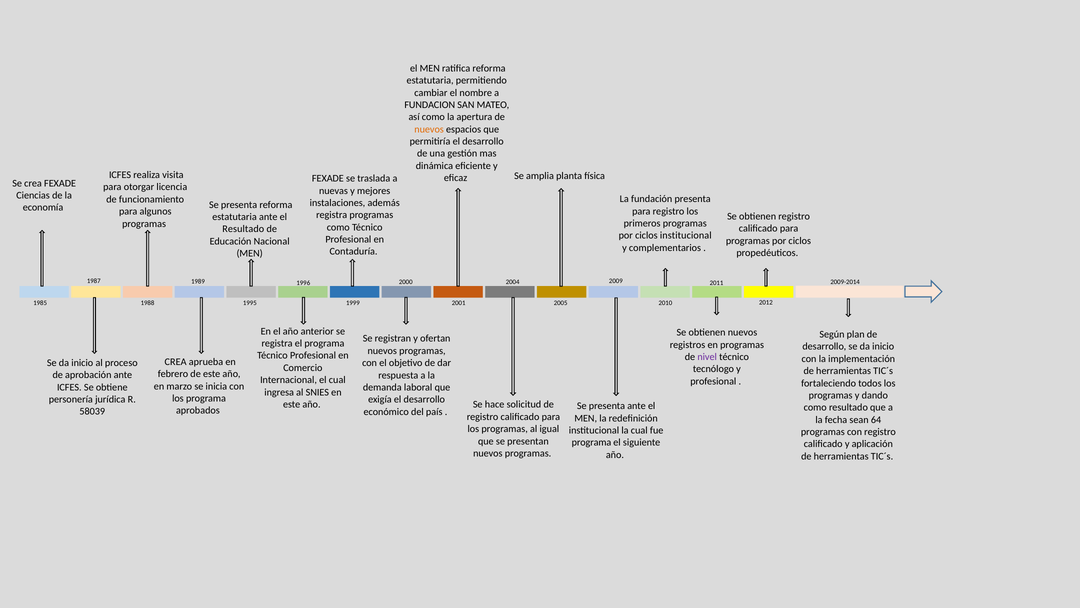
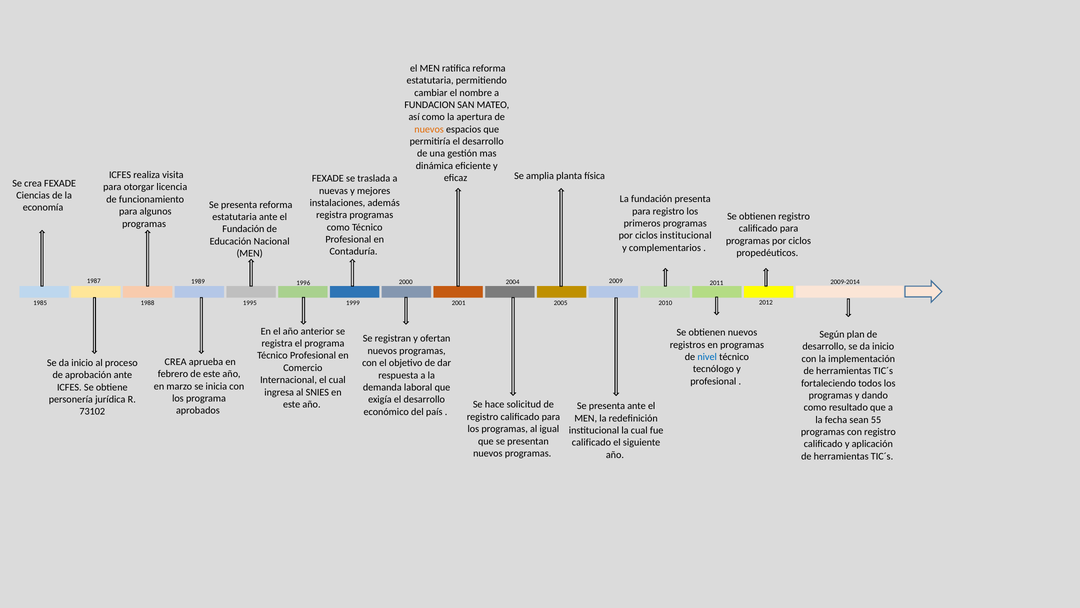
Resultado at (243, 229): Resultado -> Fundación
nivel colour: purple -> blue
58039: 58039 -> 73102
64: 64 -> 55
programa at (592, 442): programa -> calificado
